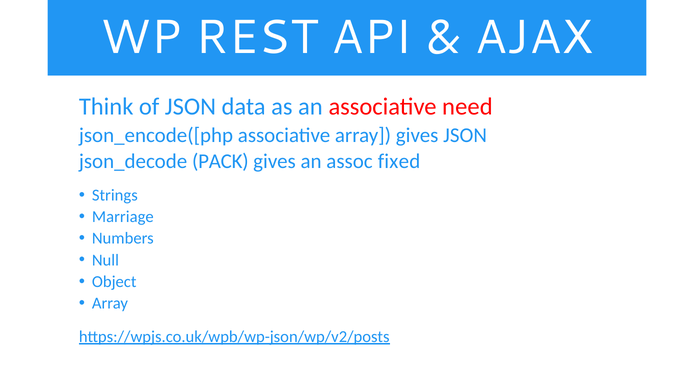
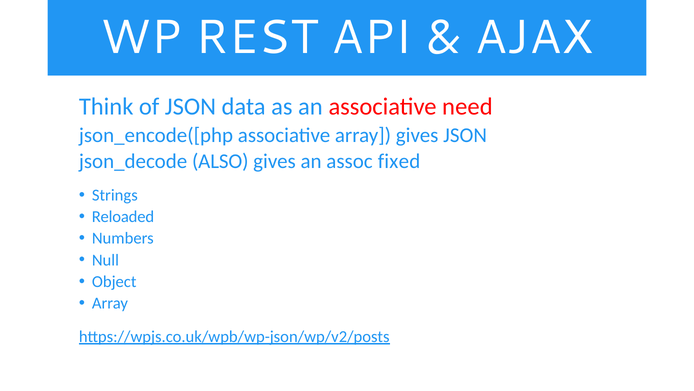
PACK: PACK -> ALSO
Marriage: Marriage -> Reloaded
